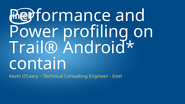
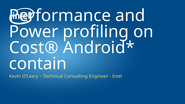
Trail®: Trail® -> Cost®
